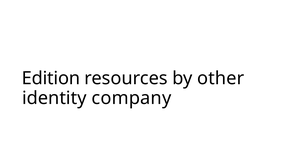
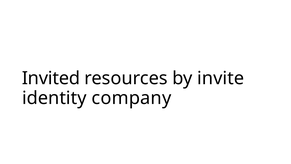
Edition: Edition -> Invited
other: other -> invite
